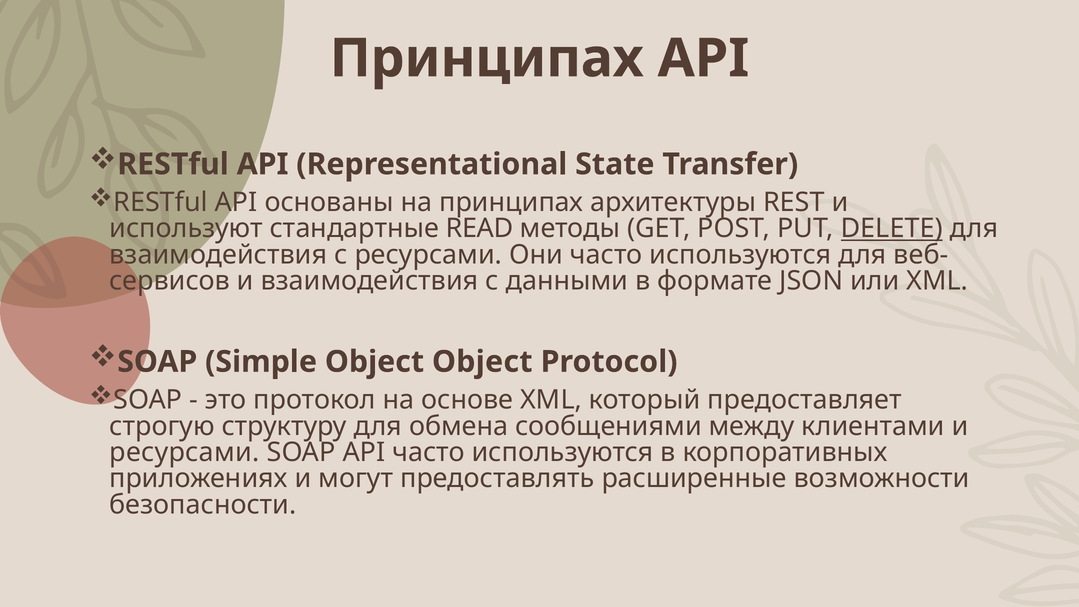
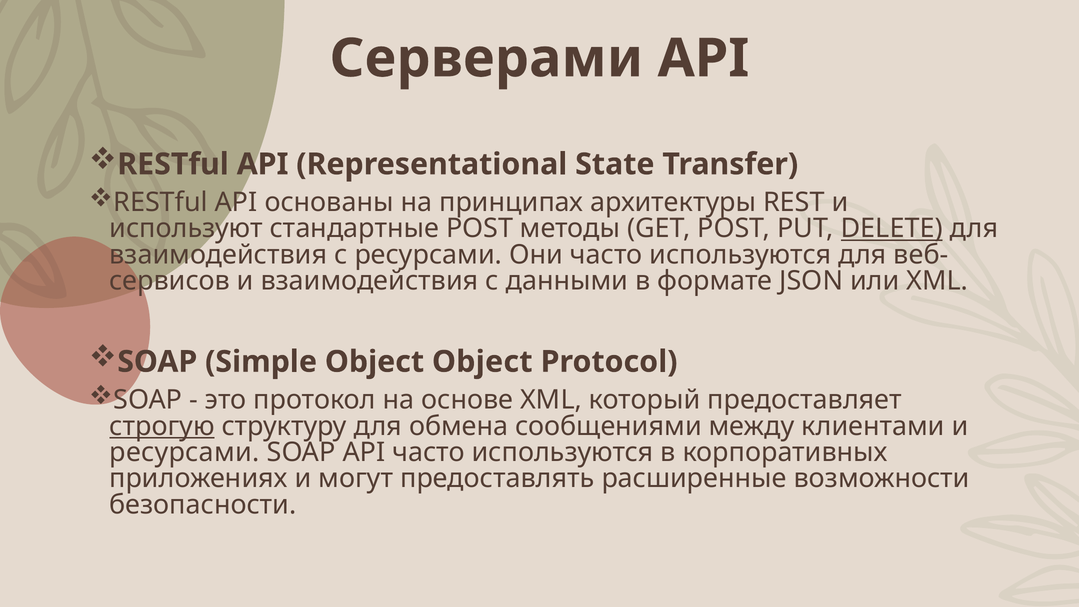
Принципах at (487, 59): Принципах -> Серверами
стандартные READ: READ -> POST
строгую underline: none -> present
